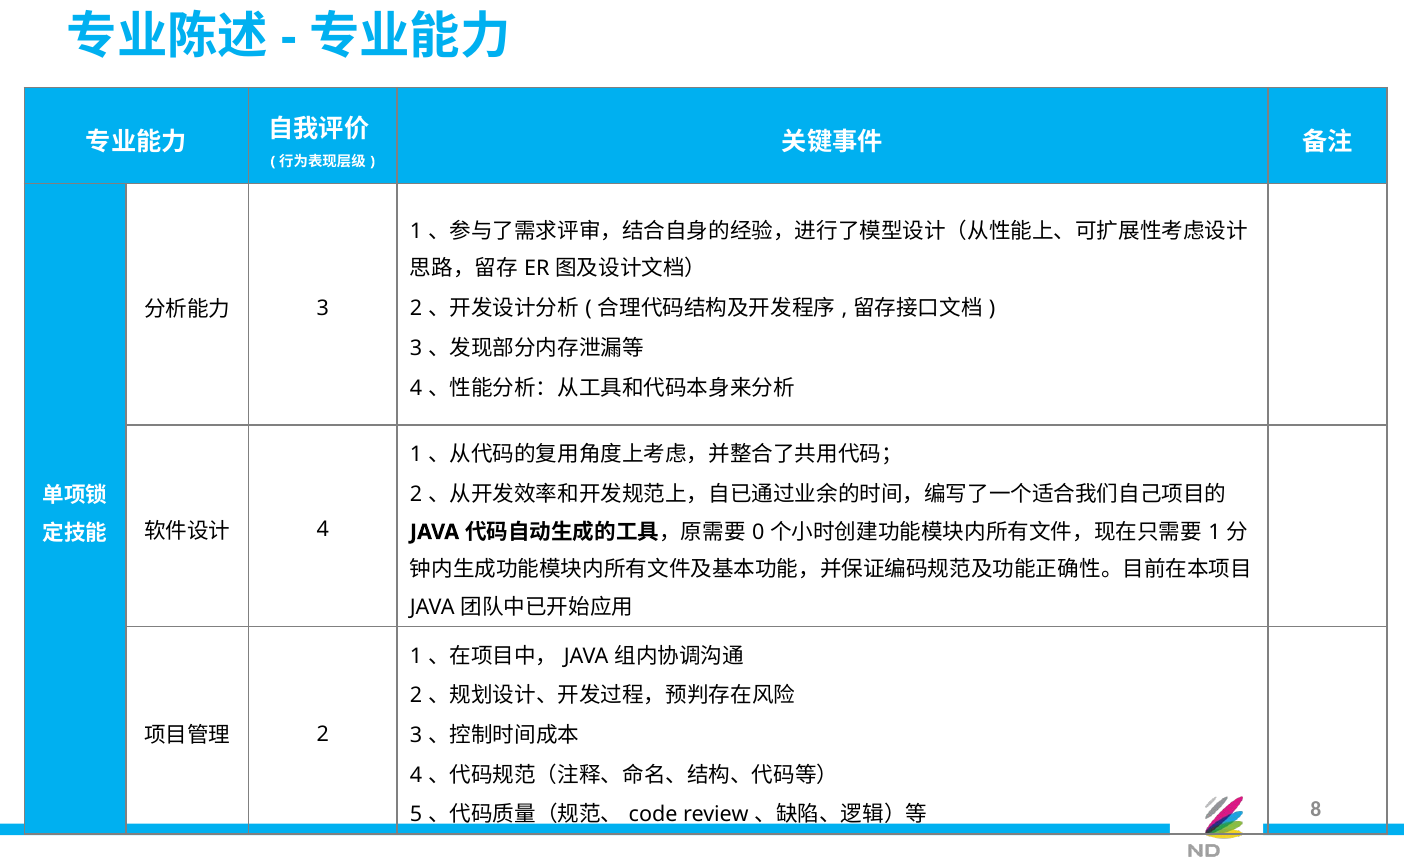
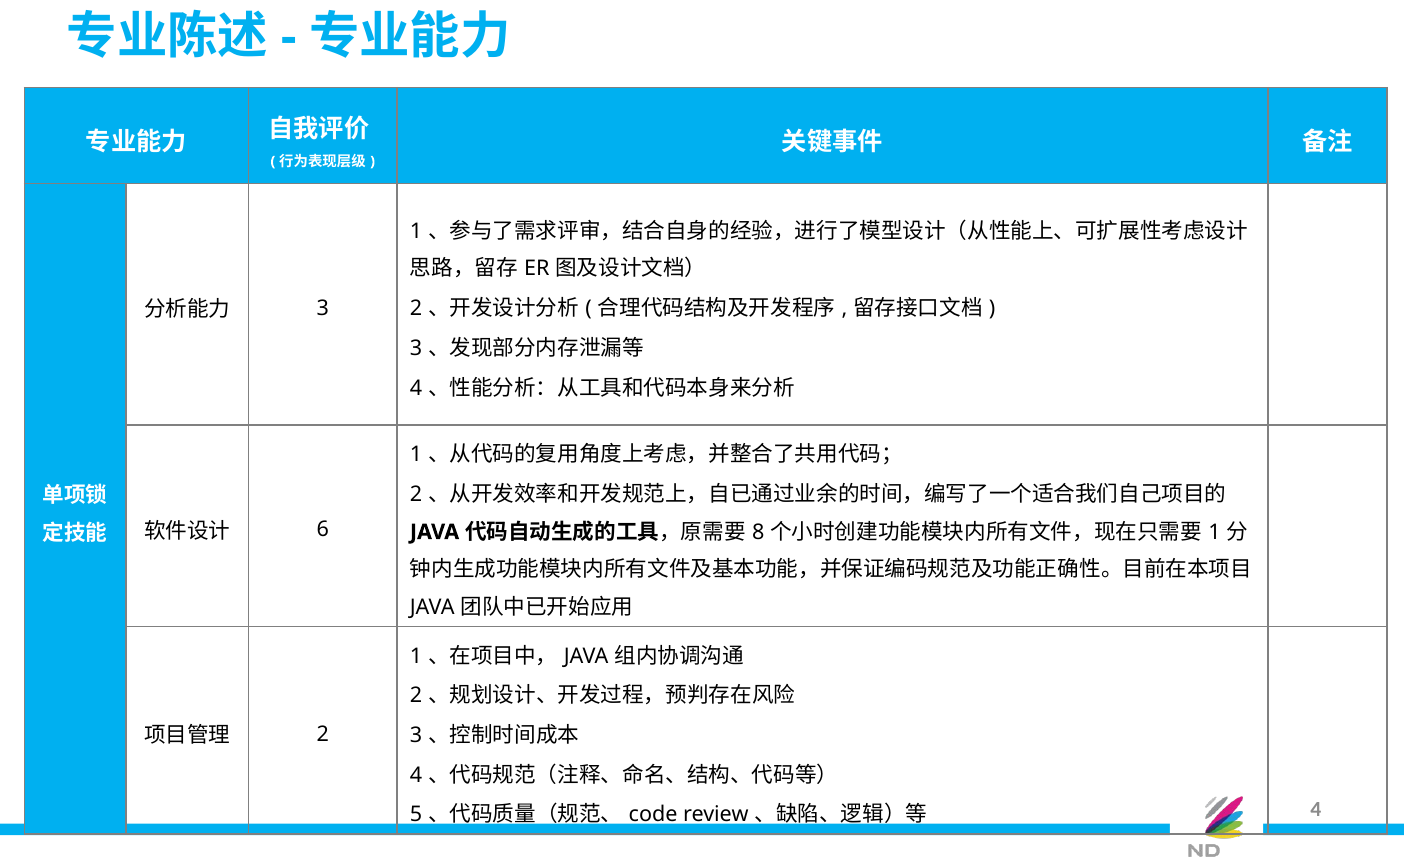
4 at (323, 530): 4 -> 6
0: 0 -> 8
8 at (1316, 810): 8 -> 4
